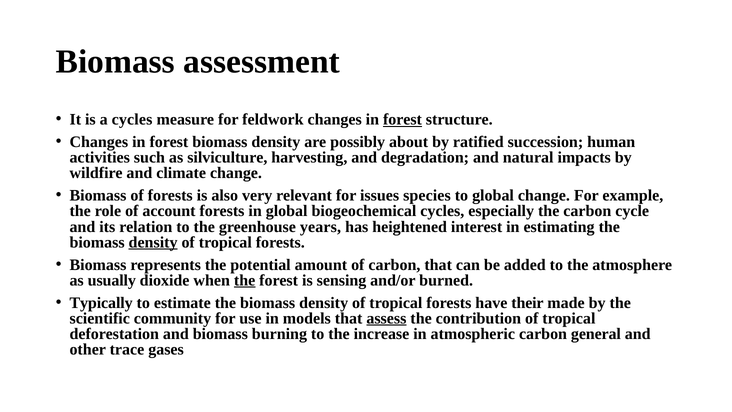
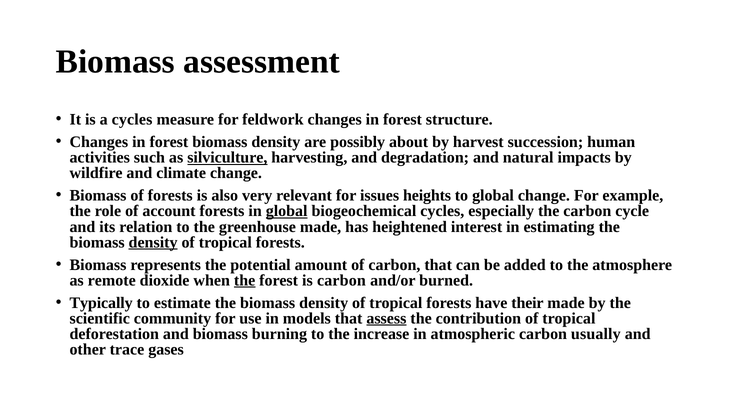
forest at (402, 120) underline: present -> none
ratified: ratified -> harvest
silviculture underline: none -> present
species: species -> heights
global at (287, 211) underline: none -> present
greenhouse years: years -> made
usually: usually -> remote
is sensing: sensing -> carbon
general: general -> usually
